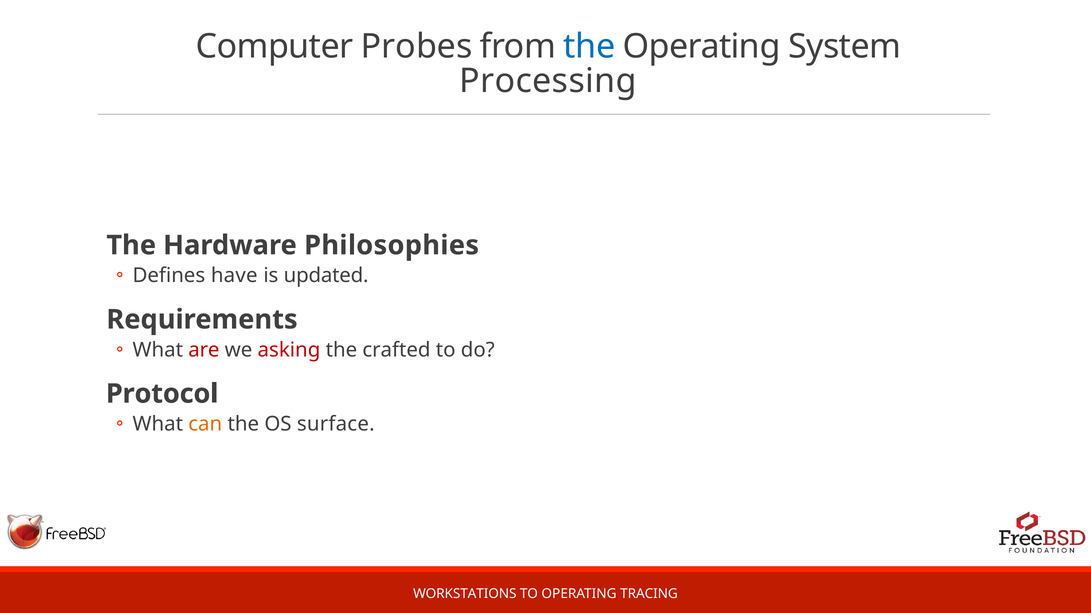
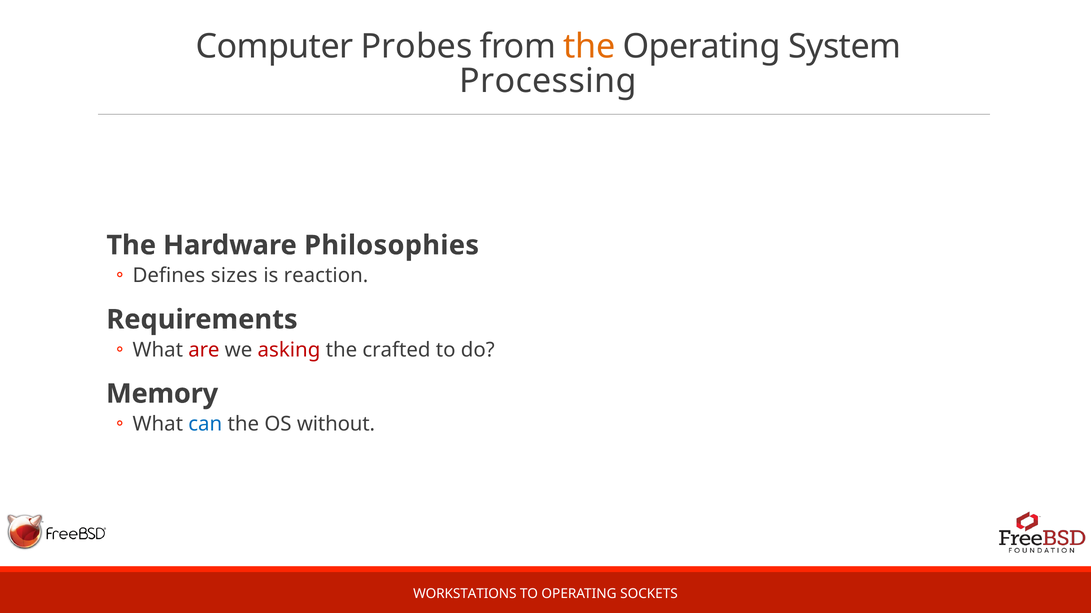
the at (589, 47) colour: blue -> orange
have: have -> sizes
updated: updated -> reaction
Protocol: Protocol -> Memory
can colour: orange -> blue
surface: surface -> without
TRACING: TRACING -> SOCKETS
